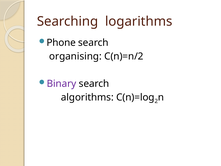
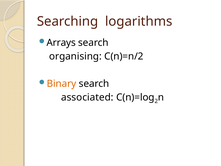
Phone: Phone -> Arrays
Binary colour: purple -> orange
algorithms: algorithms -> associated
